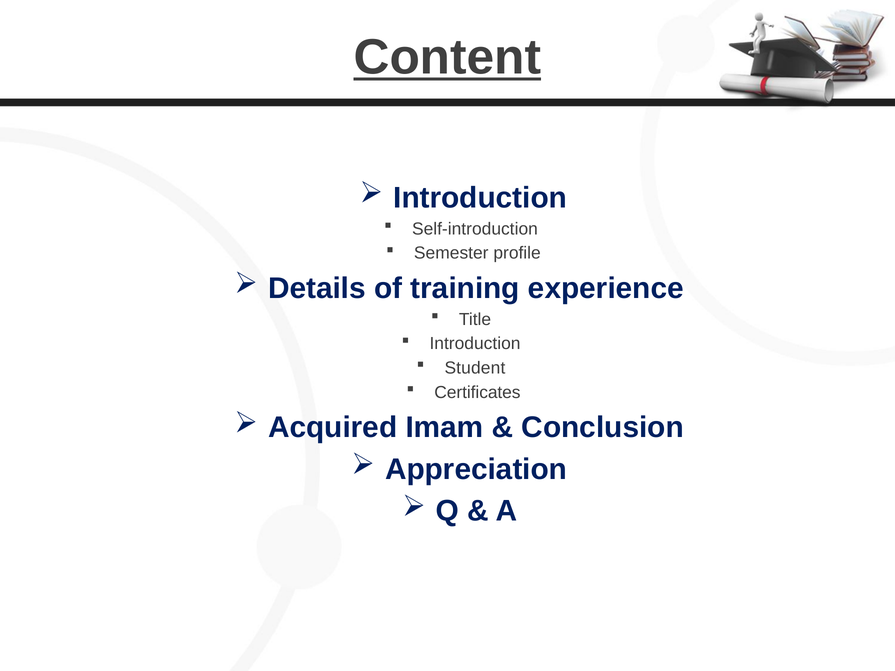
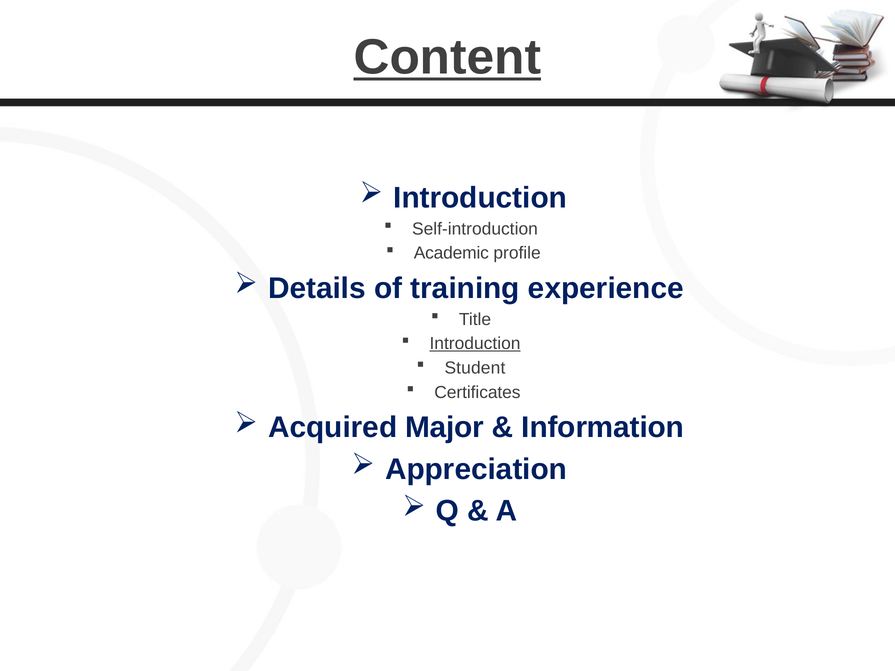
Semester: Semester -> Academic
Introduction at (475, 344) underline: none -> present
Imam: Imam -> Major
Conclusion: Conclusion -> Information
